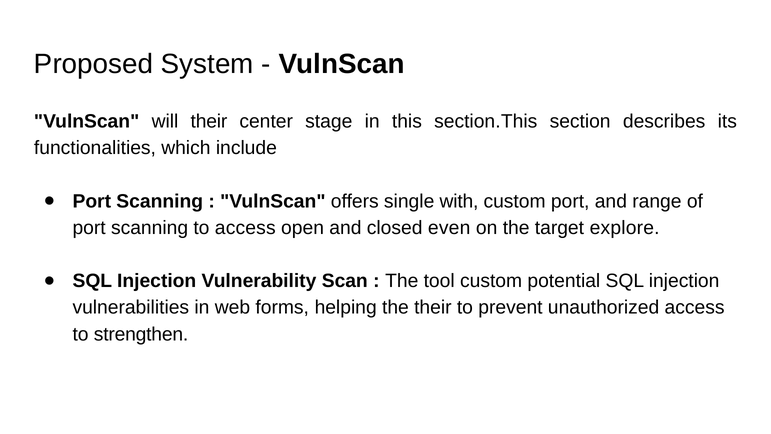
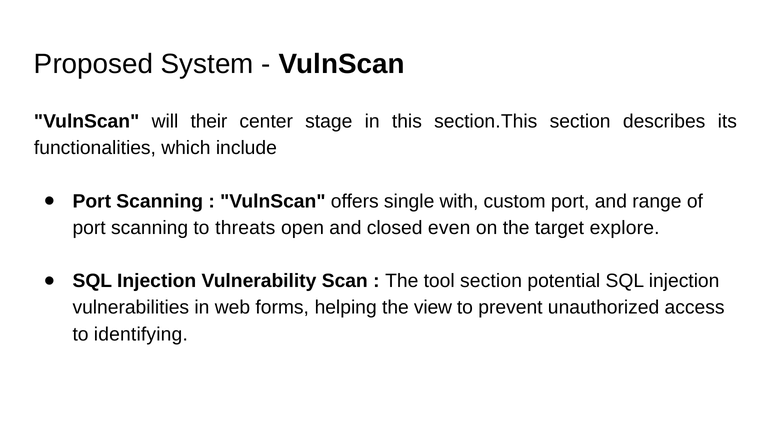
to access: access -> threats
tool custom: custom -> section
the their: their -> view
strengthen: strengthen -> identifying
